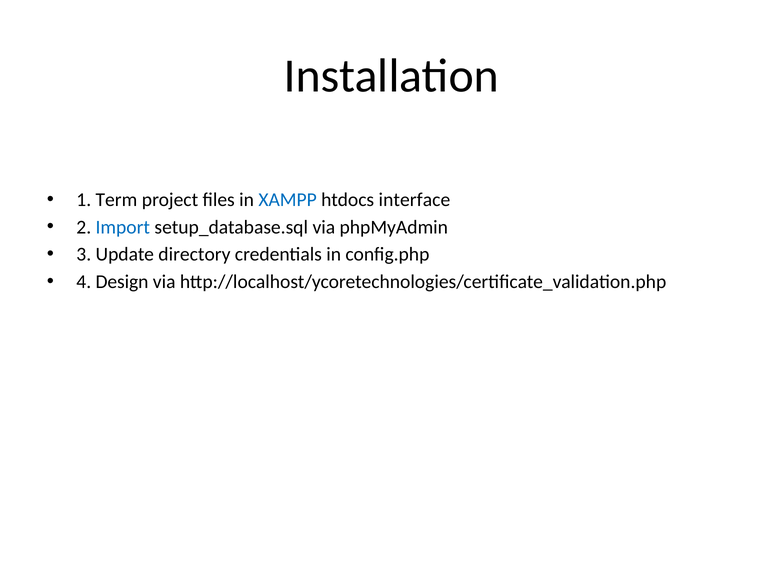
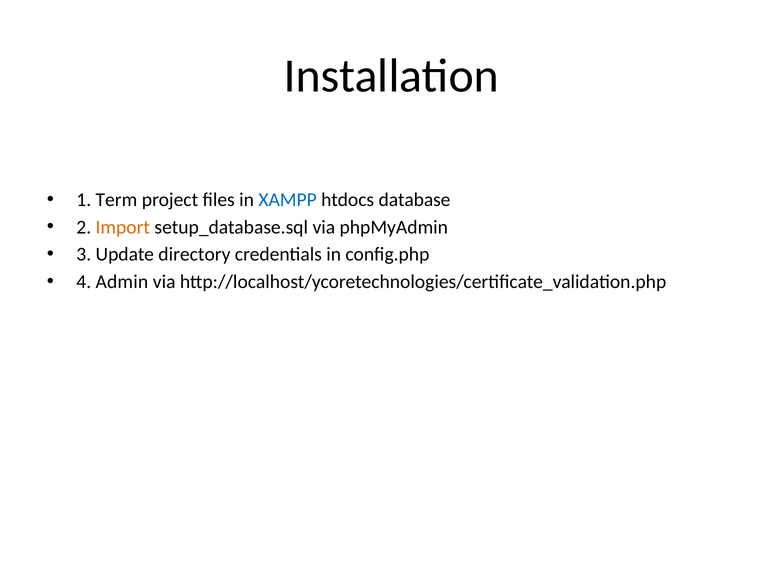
interface: interface -> database
Import colour: blue -> orange
Design: Design -> Admin
